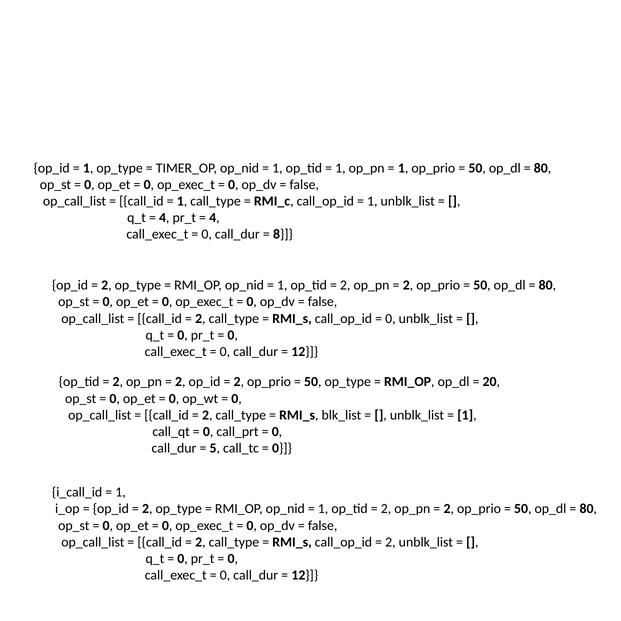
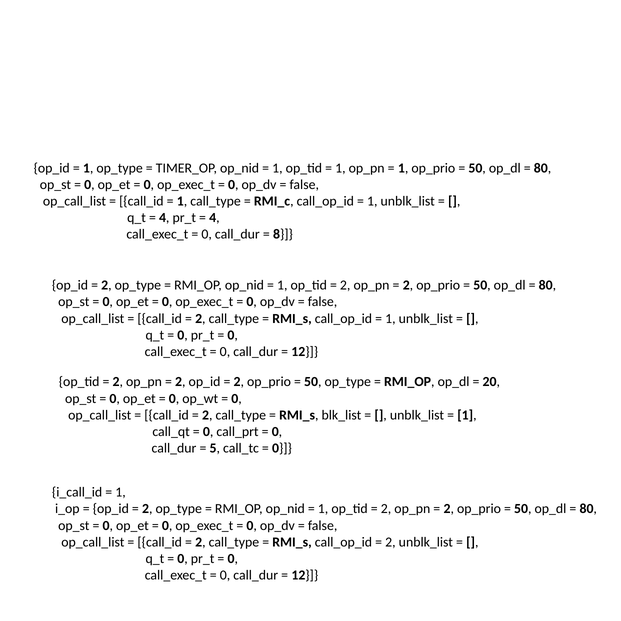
0 at (390, 318): 0 -> 1
